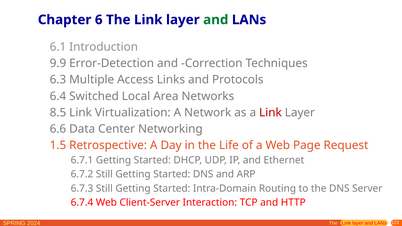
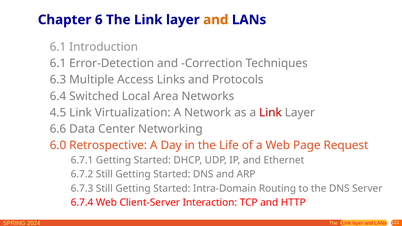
and at (216, 20) colour: green -> orange
9.9 at (58, 63): 9.9 -> 6.1
8.5: 8.5 -> 4.5
1.5: 1.5 -> 6.0
